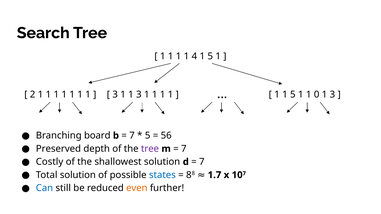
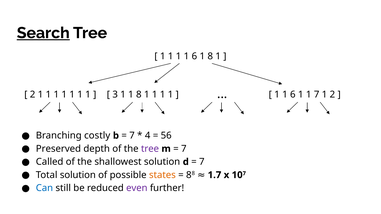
Search underline: none -> present
1 1 1 4: 4 -> 6
5 at (210, 56): 5 -> 8
1 1 3: 3 -> 8
5 at (293, 95): 5 -> 6
1 0: 0 -> 7
3 at (332, 95): 3 -> 2
board: board -> costly
5 at (148, 136): 5 -> 4
Costly: Costly -> Called
states colour: blue -> orange
even colour: orange -> purple
